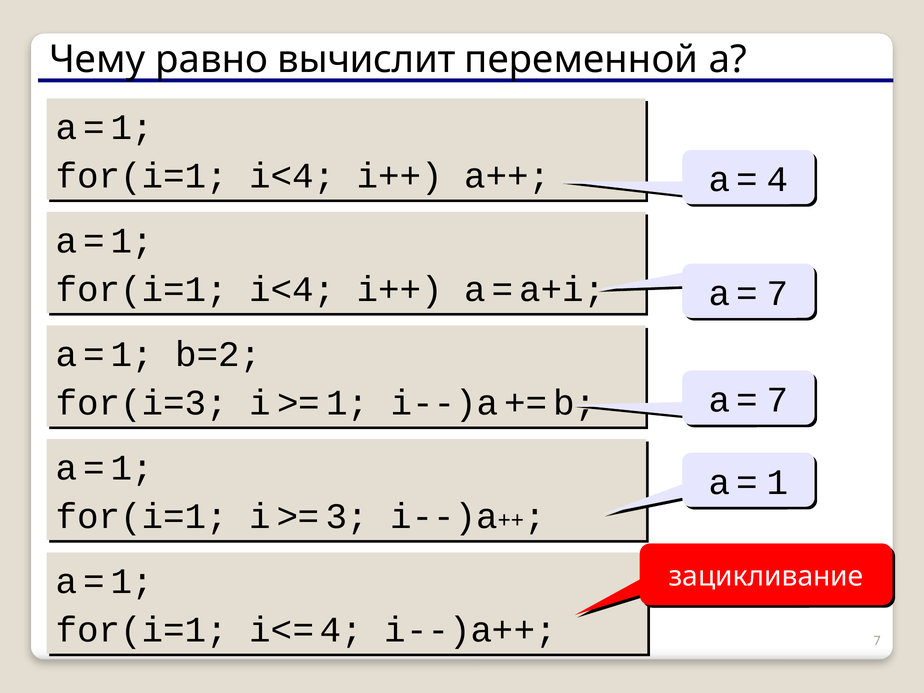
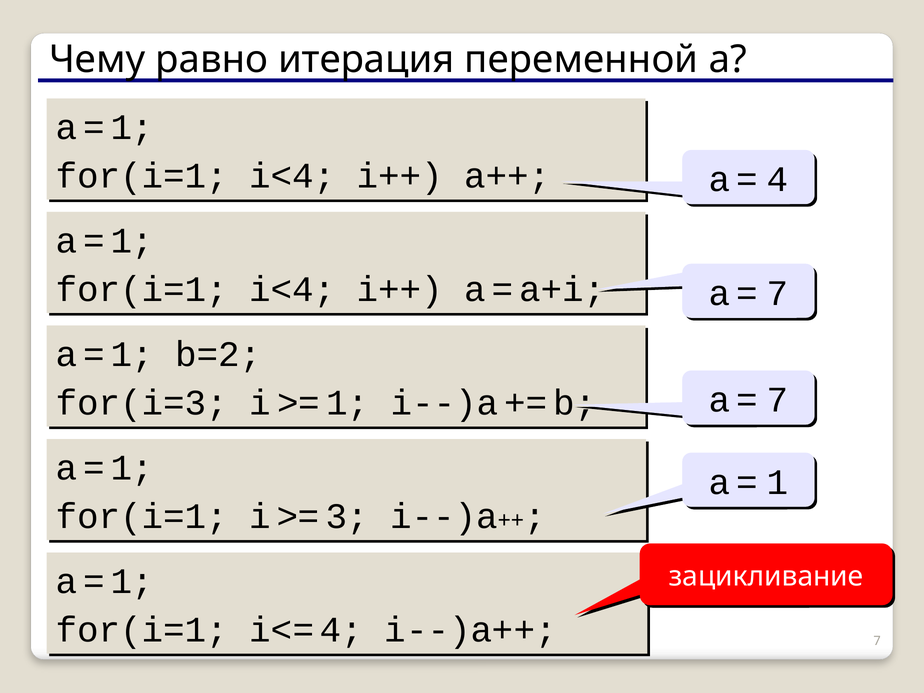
вычислит: вычислит -> итерация
